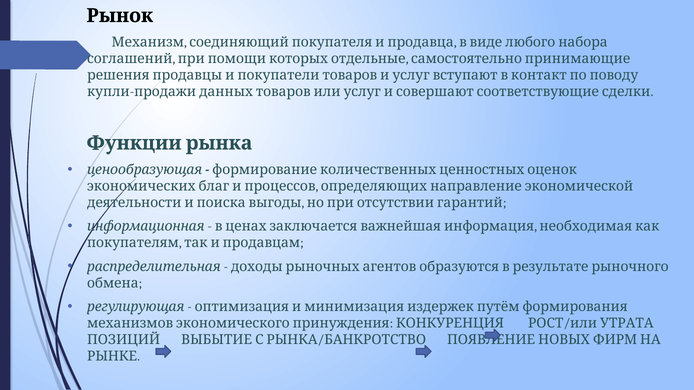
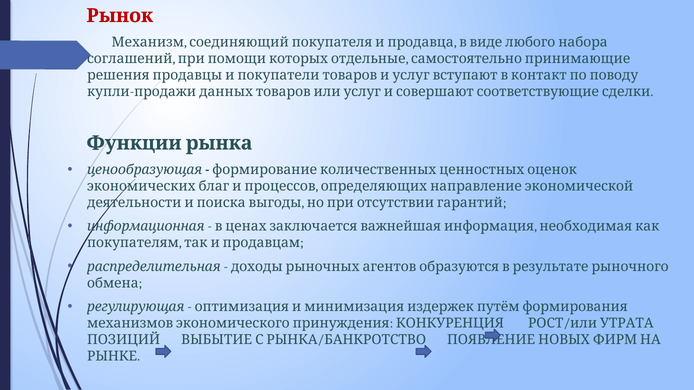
Рынок colour: black -> red
